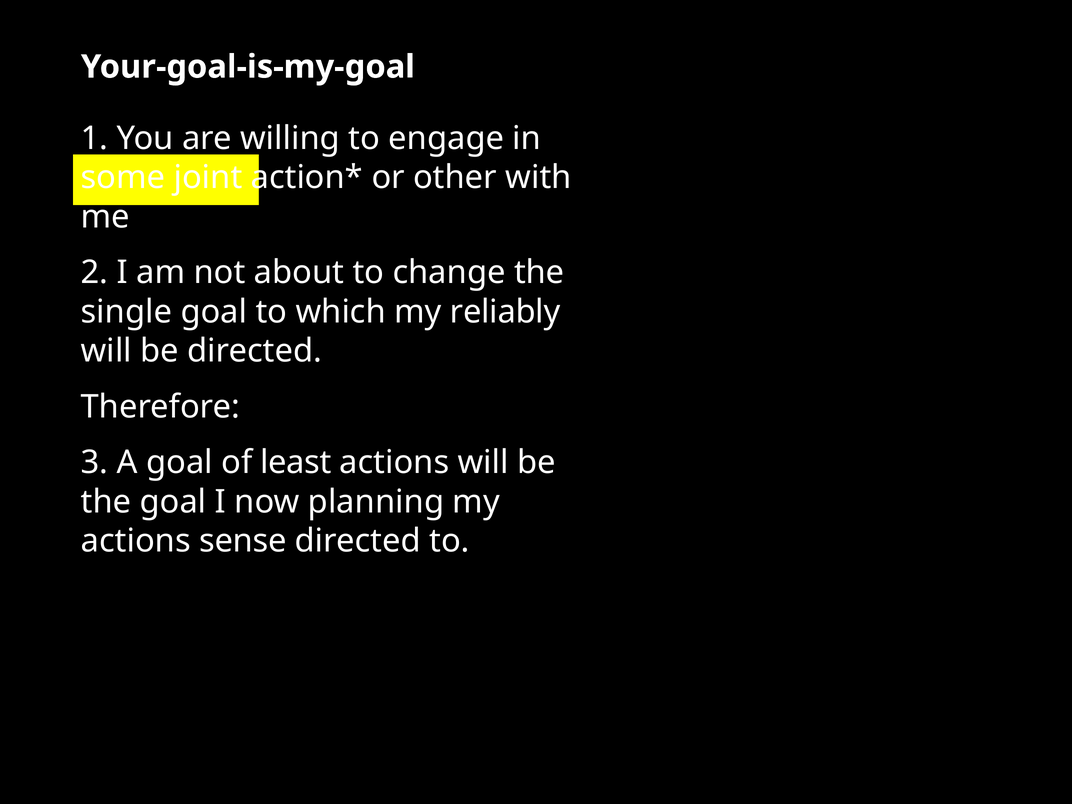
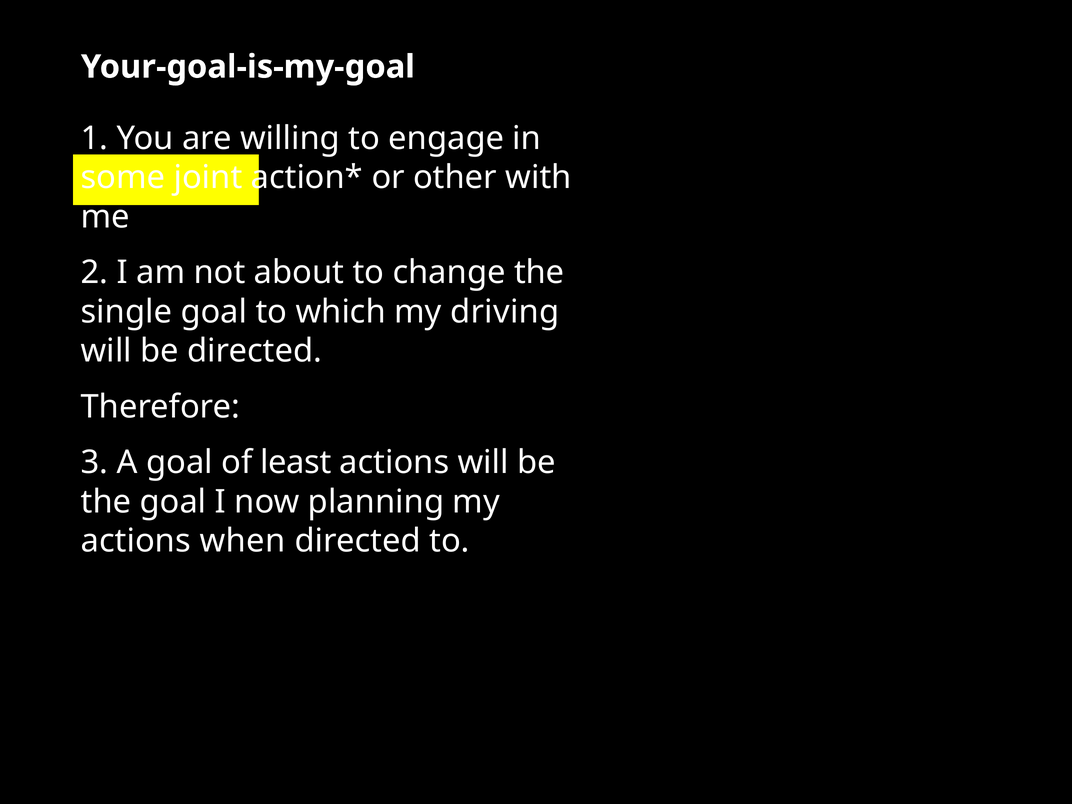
reliably: reliably -> driving
sense: sense -> when
